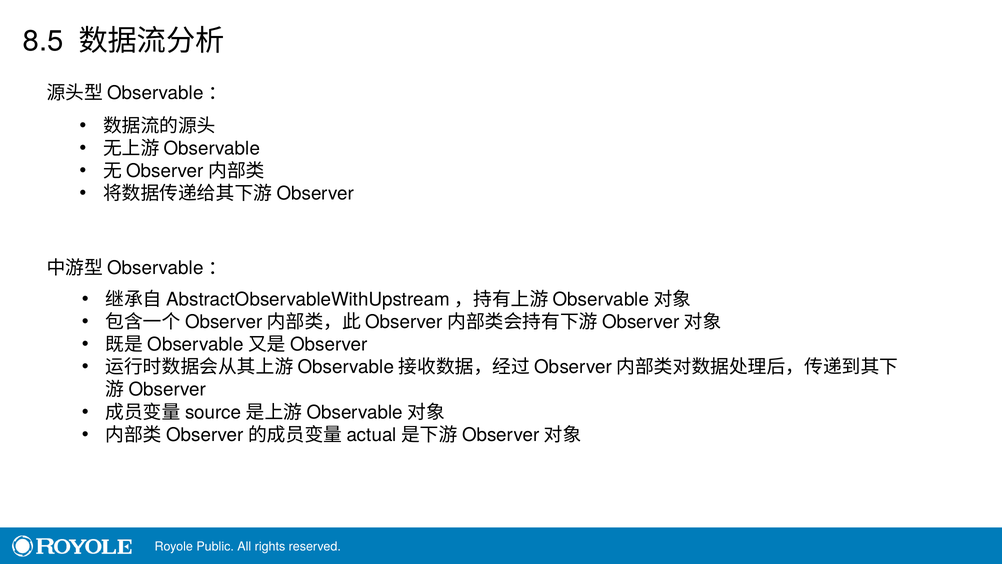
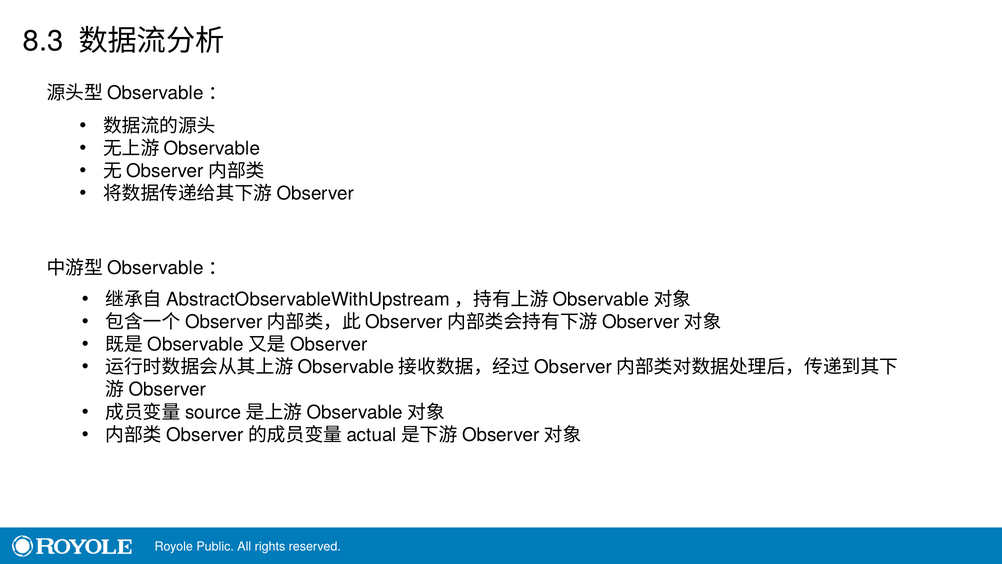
8.5: 8.5 -> 8.3
